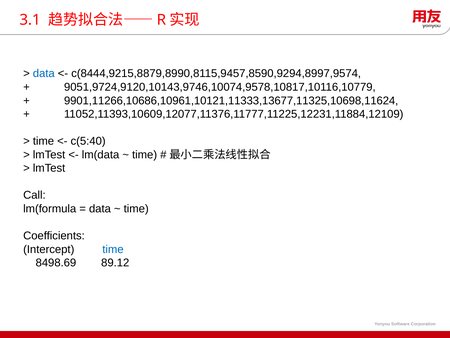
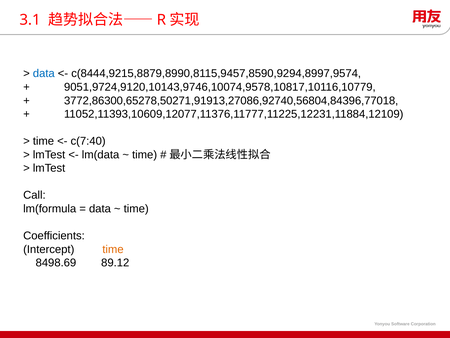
9901,11266,10686,10961,10121,11333,13677,11325,10698,11624: 9901,11266,10686,10961,10121,11333,13677,11325,10698,11624 -> 3772,86300,65278,50271,91913,27086,92740,56804,84396,77018
c(5:40: c(5:40 -> c(7:40
time at (113, 249) colour: blue -> orange
